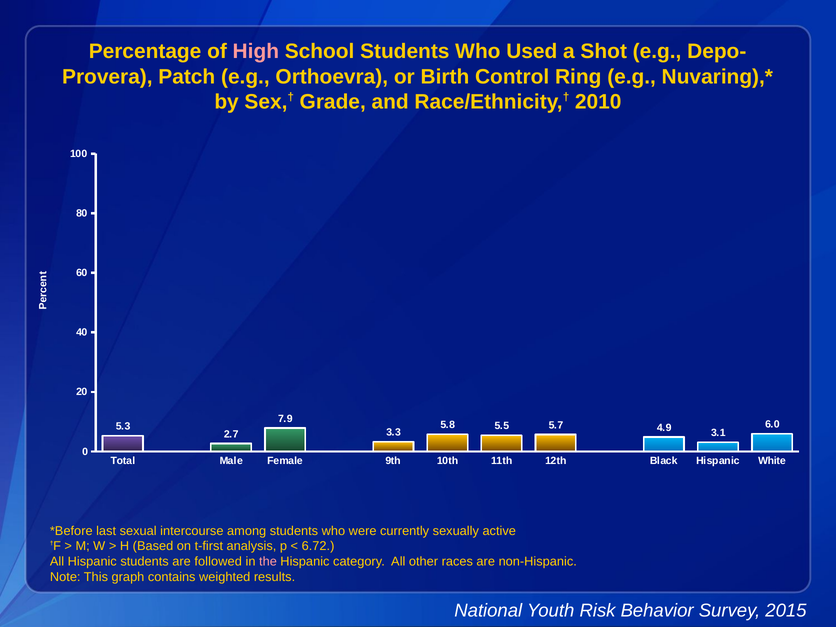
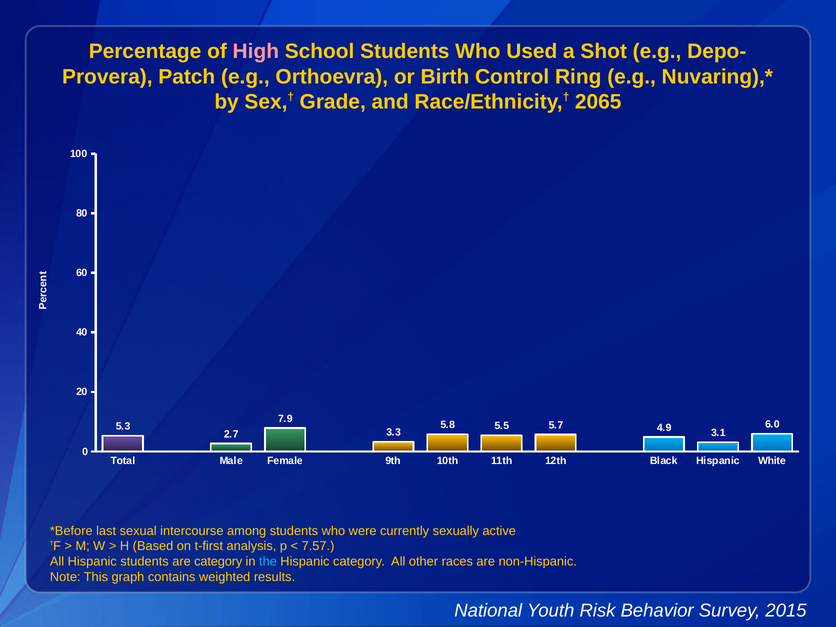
2010: 2010 -> 2065
6.72: 6.72 -> 7.57
are followed: followed -> category
the colour: pink -> light blue
